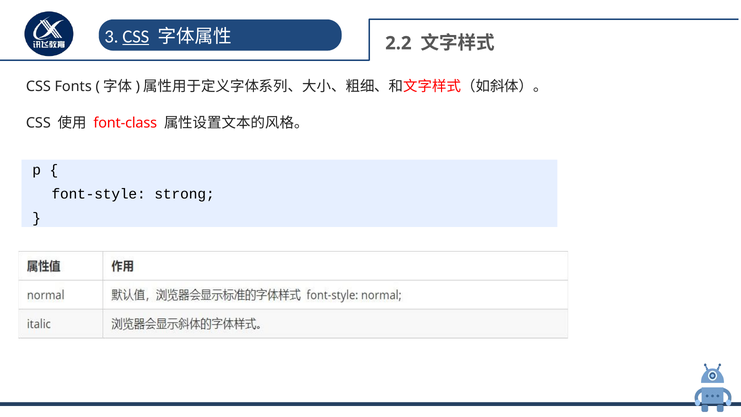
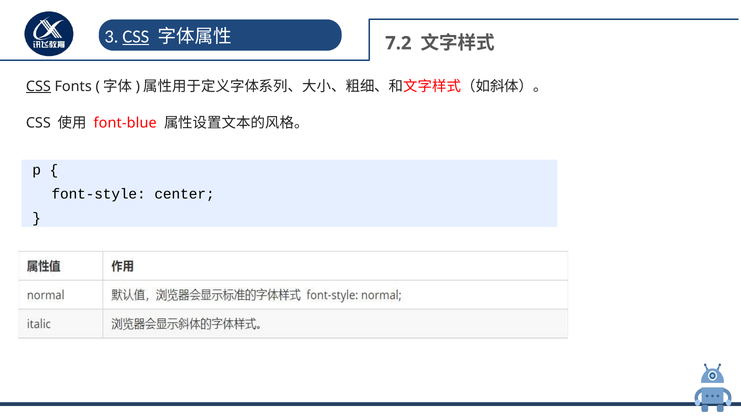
2.2: 2.2 -> 7.2
CSS at (38, 86) underline: none -> present
font-class: font-class -> font-blue
strong: strong -> center
